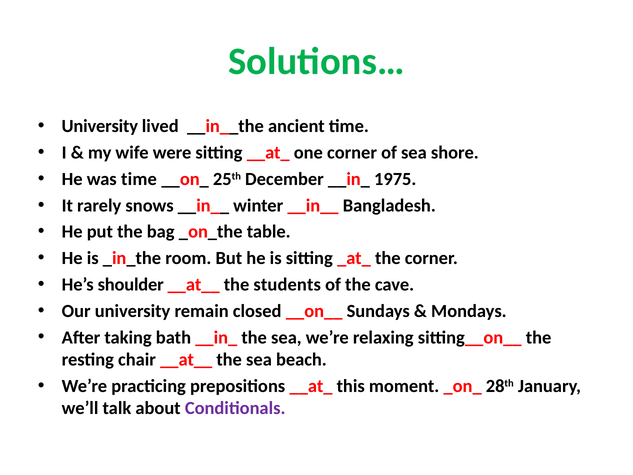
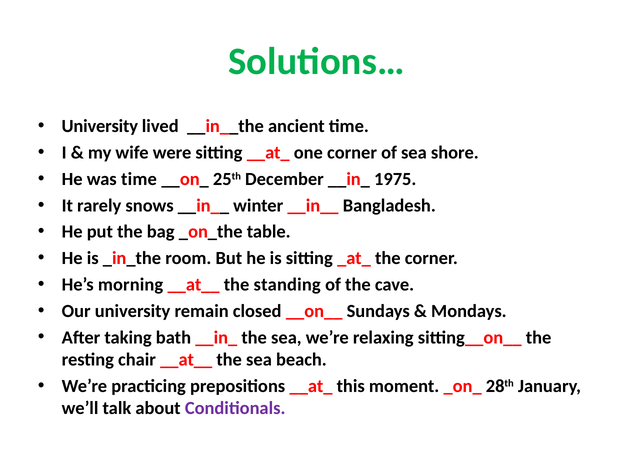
shoulder: shoulder -> morning
students: students -> standing
